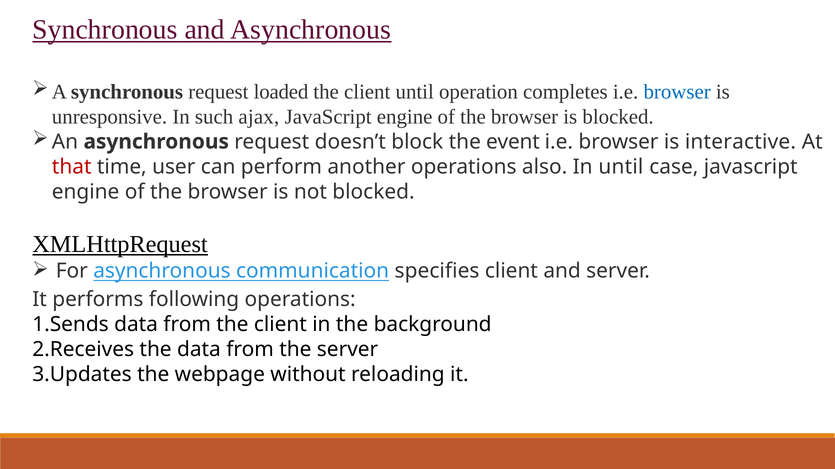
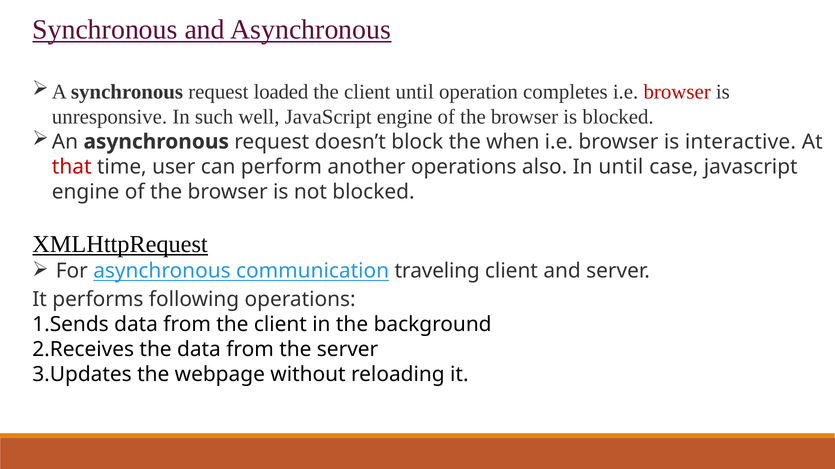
browser at (677, 92) colour: blue -> red
ajax: ajax -> well
event: event -> when
specifies: specifies -> traveling
